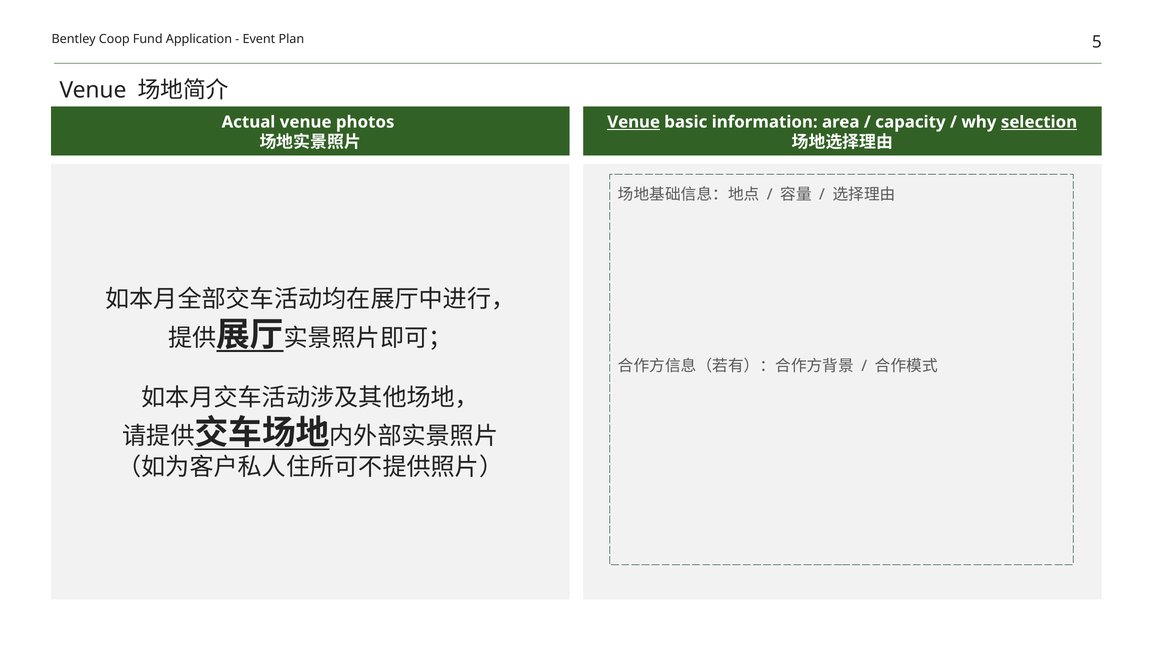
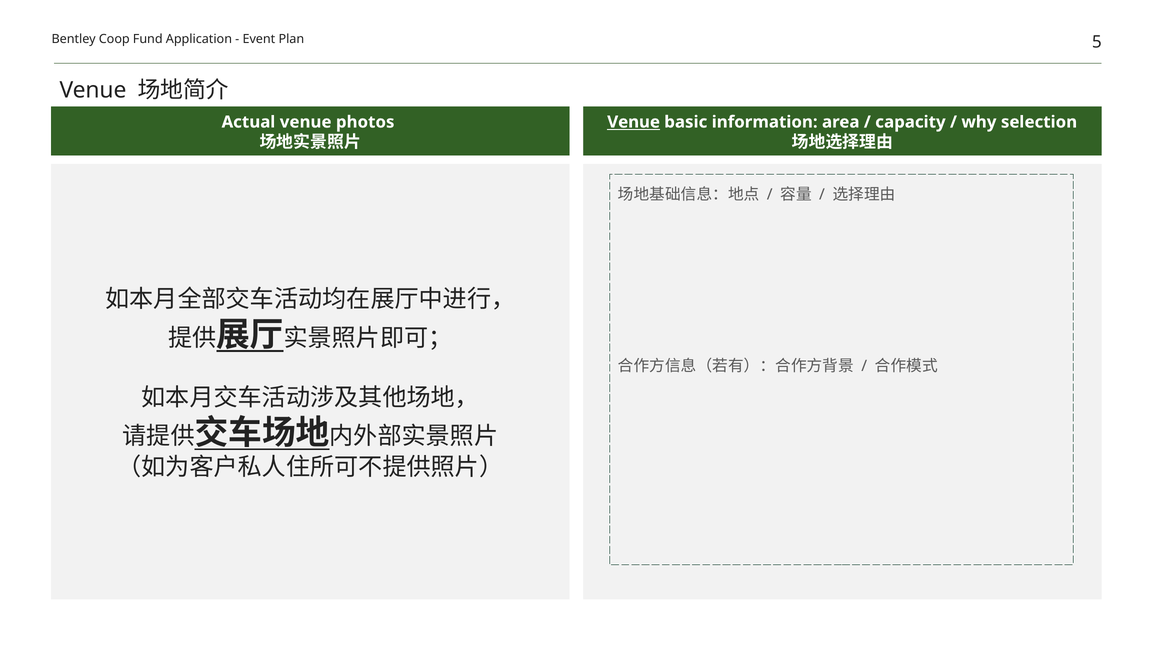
selection underline: present -> none
